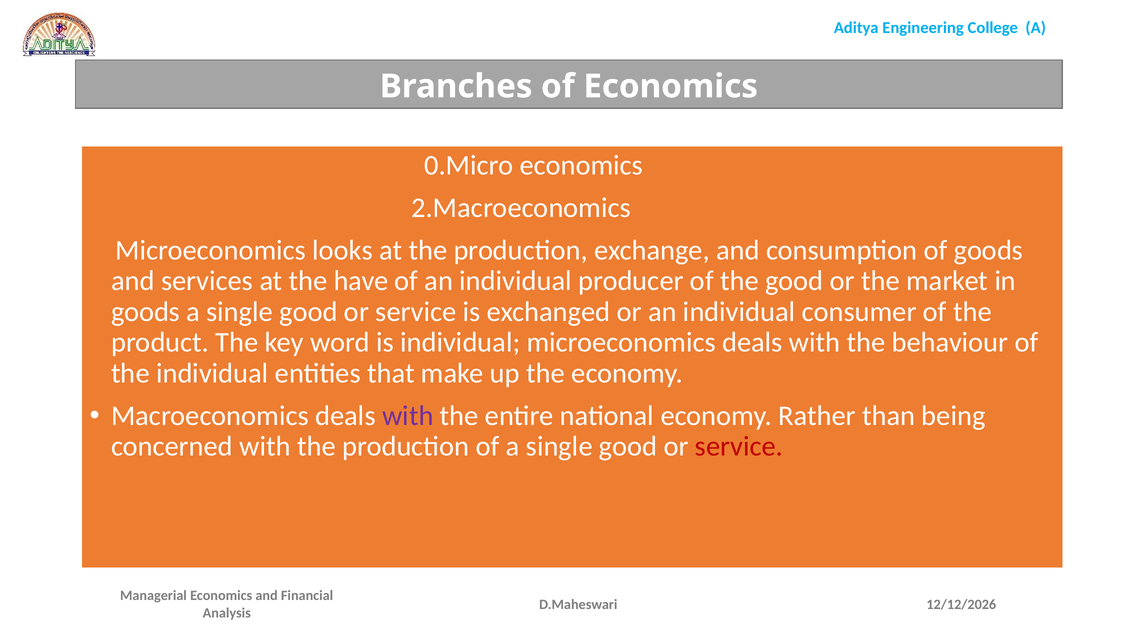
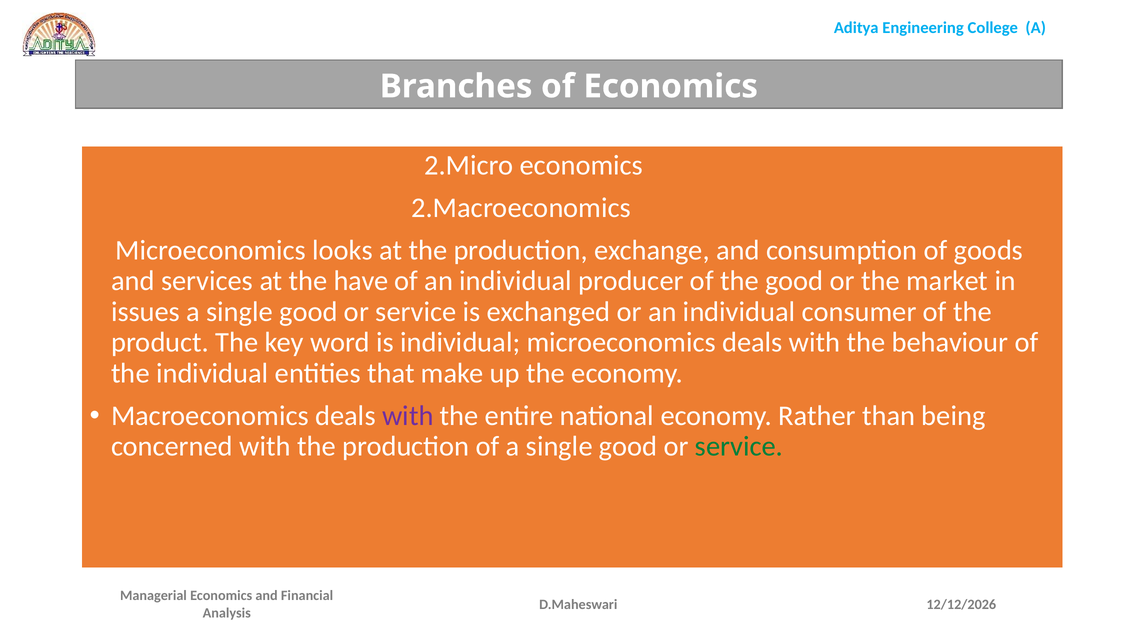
0.Micro: 0.Micro -> 2.Micro
goods at (146, 312): goods -> issues
service at (739, 447) colour: red -> green
